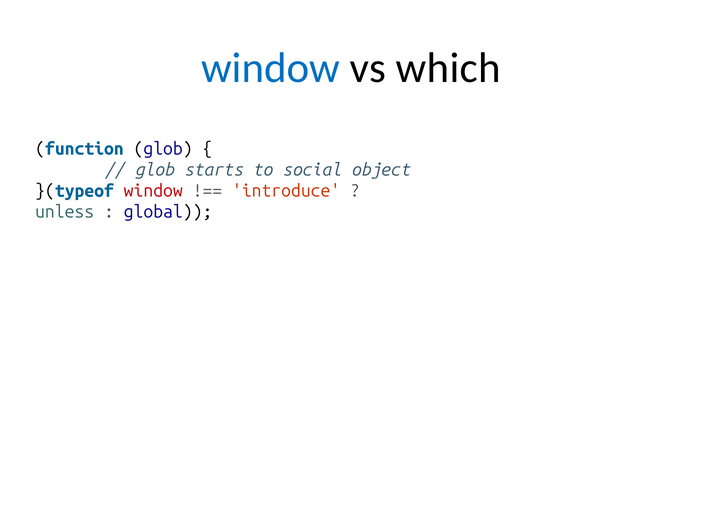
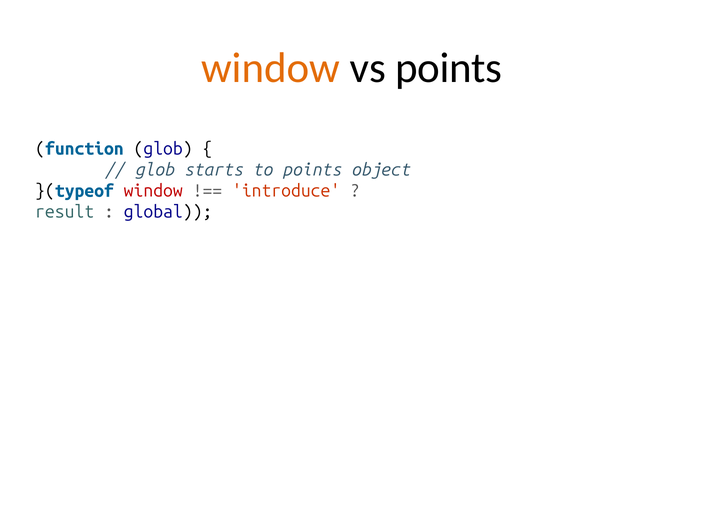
window at (271, 68) colour: blue -> orange
vs which: which -> points
to social: social -> points
unless: unless -> result
